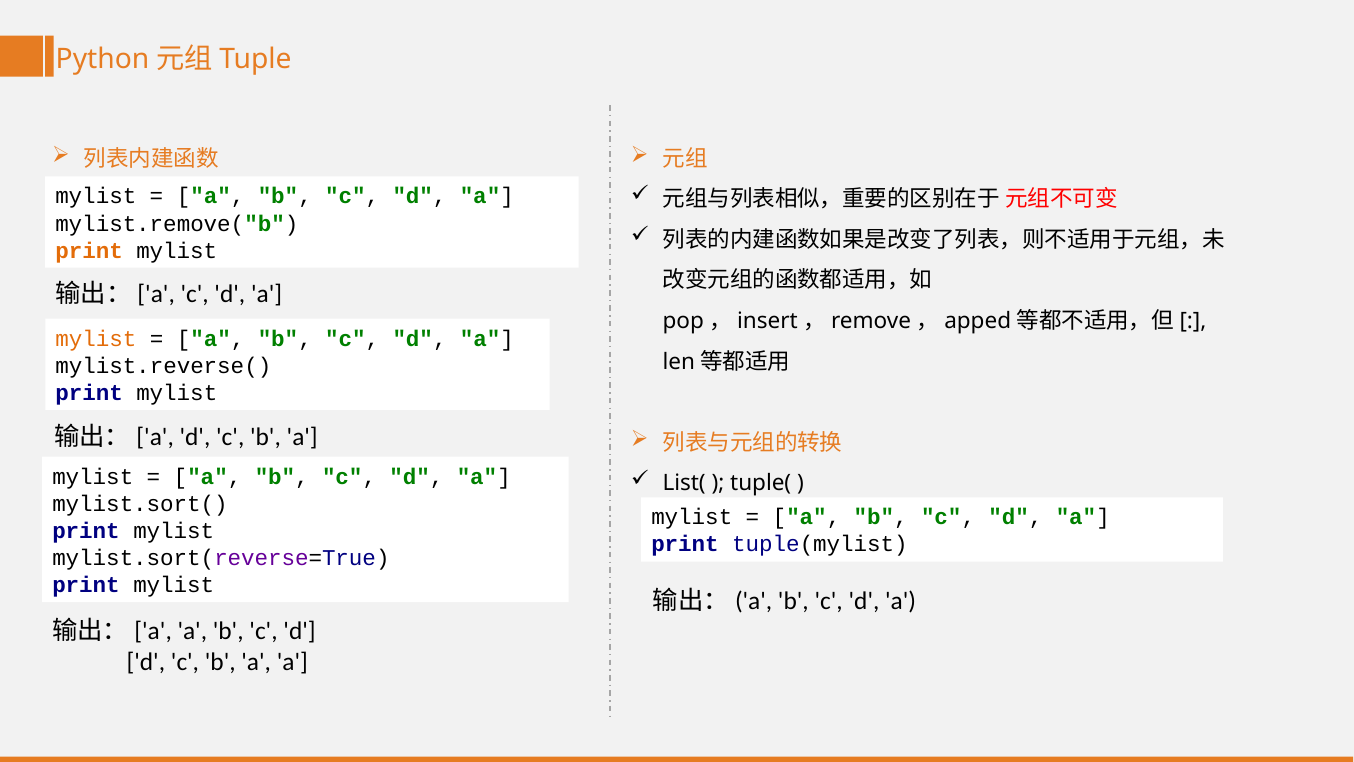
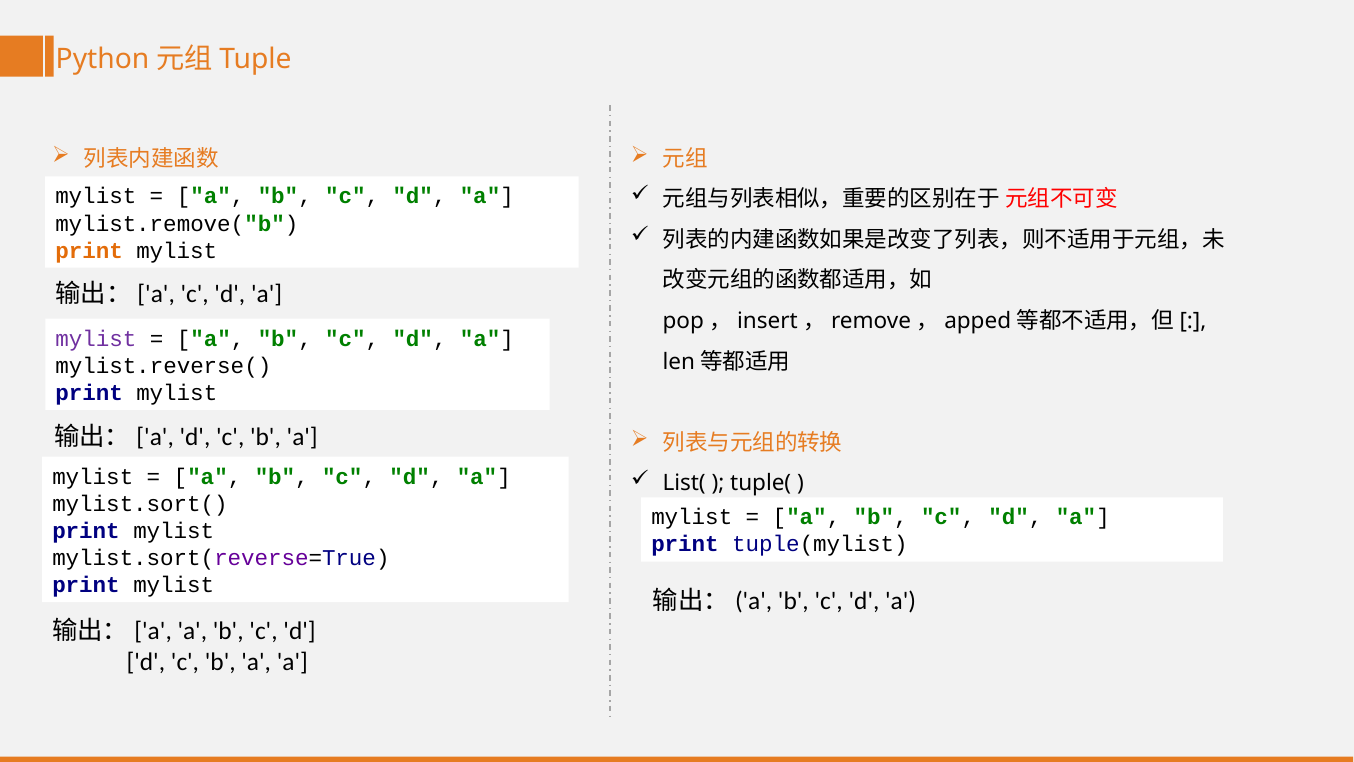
mylist at (96, 339) colour: orange -> purple
